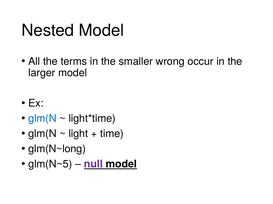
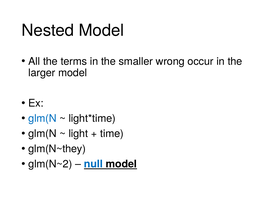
glm(N~long: glm(N~long -> glm(N~they
glm(N~5: glm(N~5 -> glm(N~2
null colour: purple -> blue
